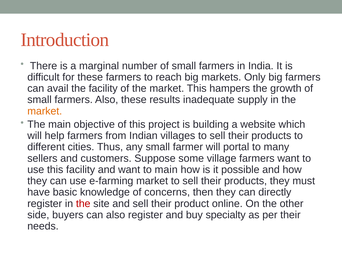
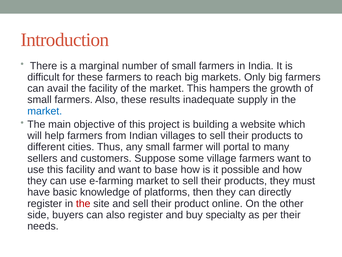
market at (45, 111) colour: orange -> blue
to main: main -> base
concerns: concerns -> platforms
